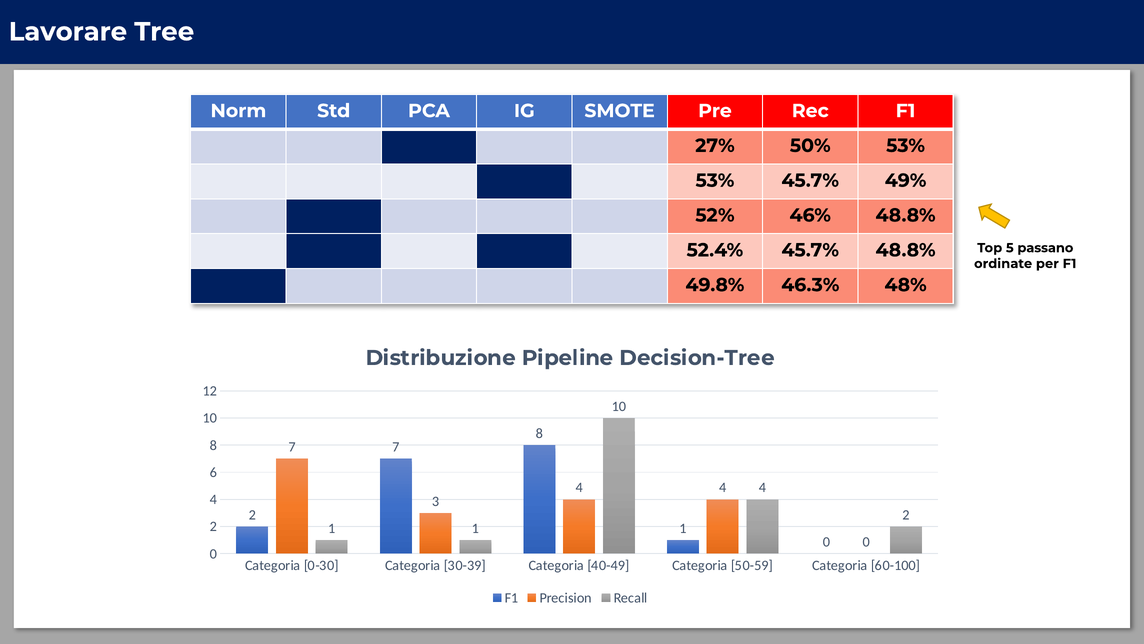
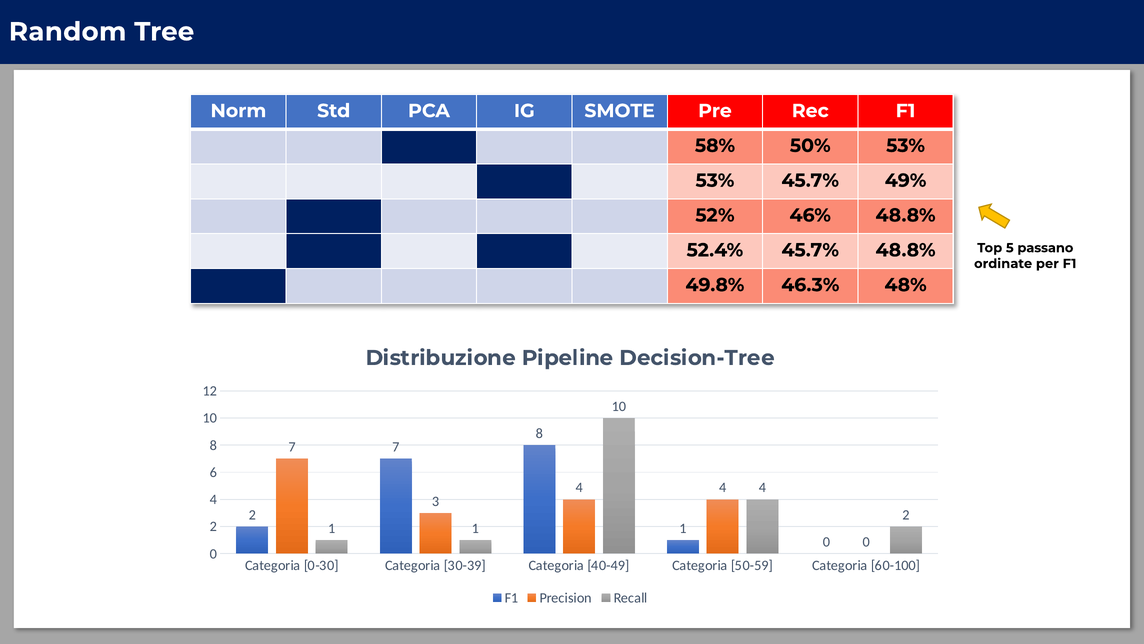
Lavorare: Lavorare -> Random
27%: 27% -> 58%
